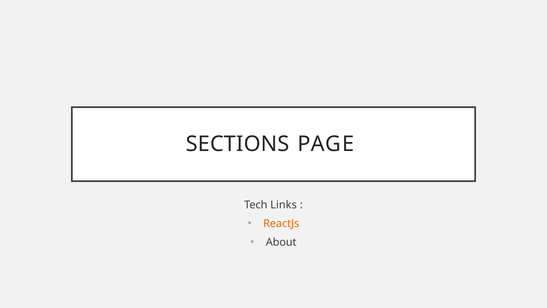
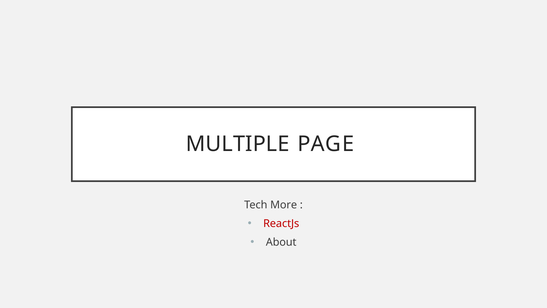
SECTIONS: SECTIONS -> MULTIPLE
Links: Links -> More
ReactJs colour: orange -> red
